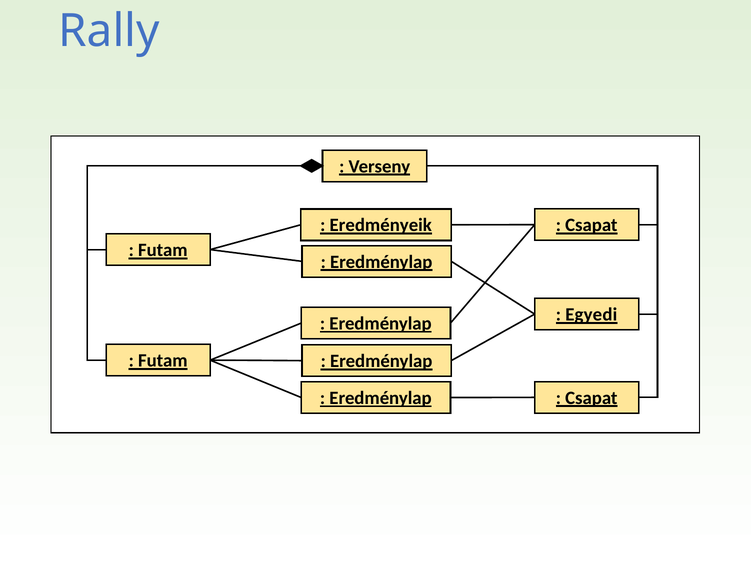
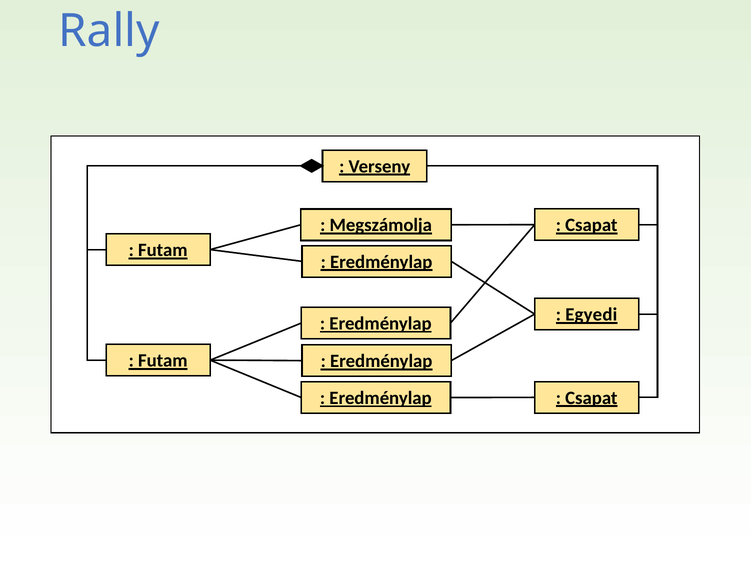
Eredményeik: Eredményeik -> Megszámolja
